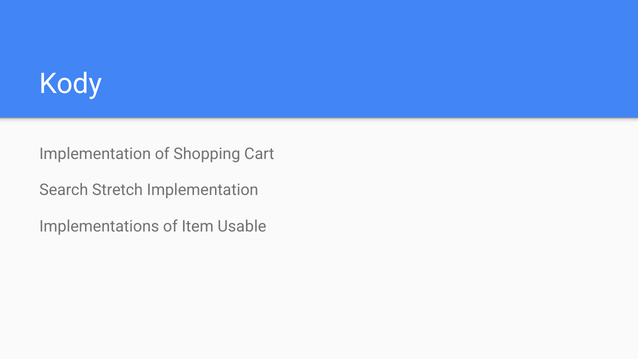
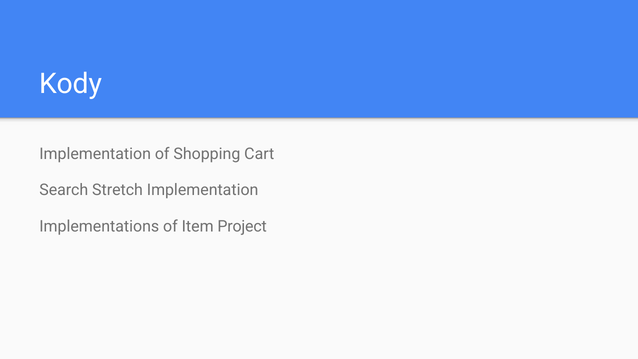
Usable: Usable -> Project
